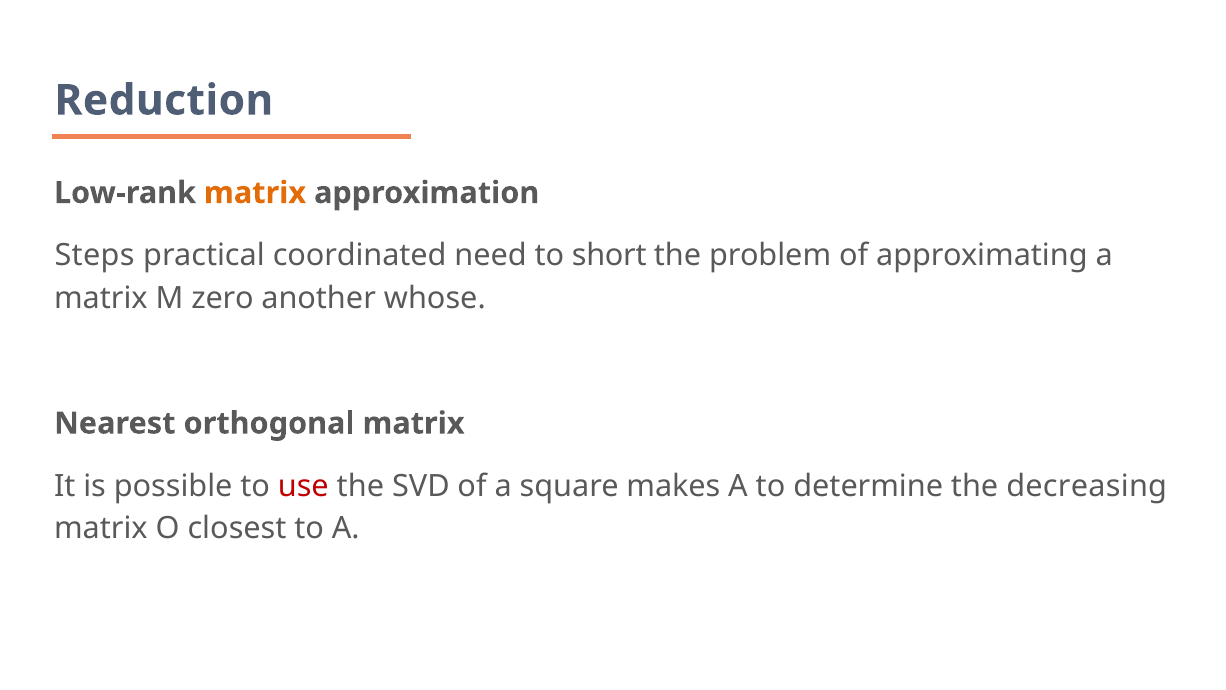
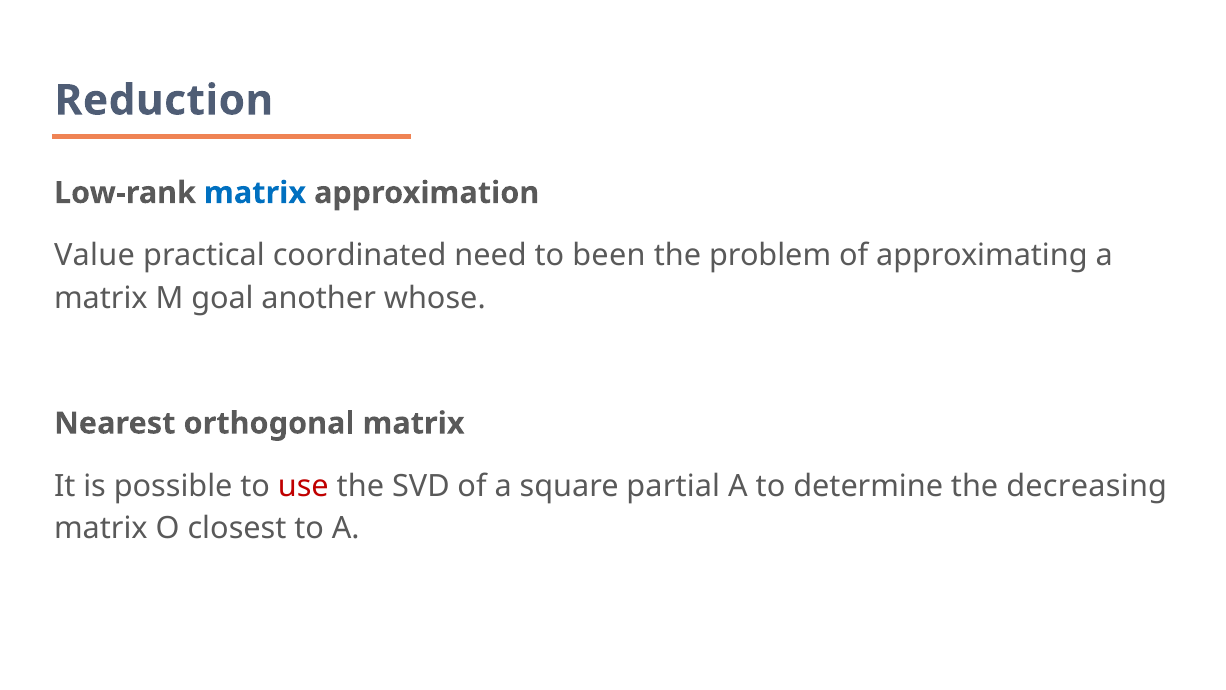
matrix at (255, 193) colour: orange -> blue
Steps: Steps -> Value
short: short -> been
zero: zero -> goal
makes: makes -> partial
